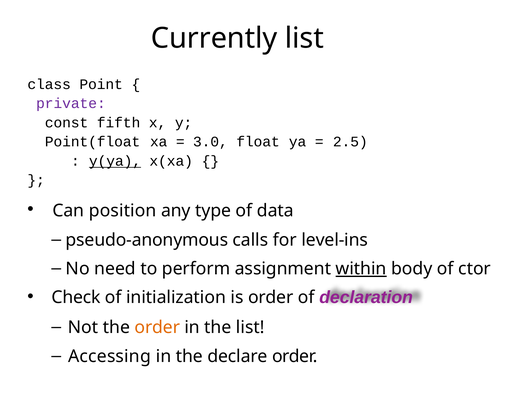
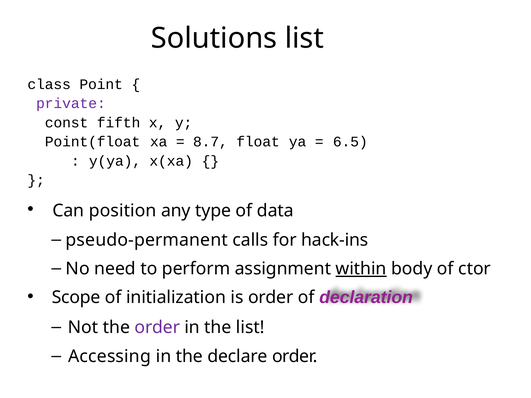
Currently: Currently -> Solutions
3.0: 3.0 -> 8.7
2.5: 2.5 -> 6.5
y(ya underline: present -> none
pseudo-anonymous: pseudo-anonymous -> pseudo-permanent
level-ins: level-ins -> hack-ins
Check: Check -> Scope
order at (157, 327) colour: orange -> purple
